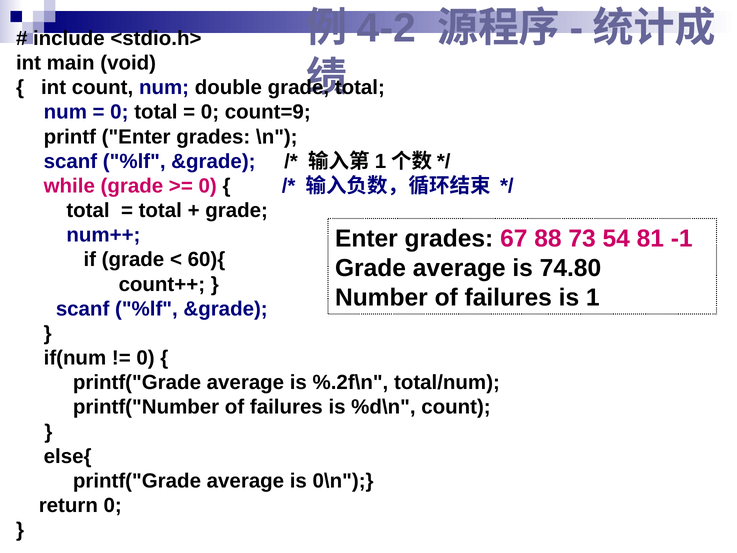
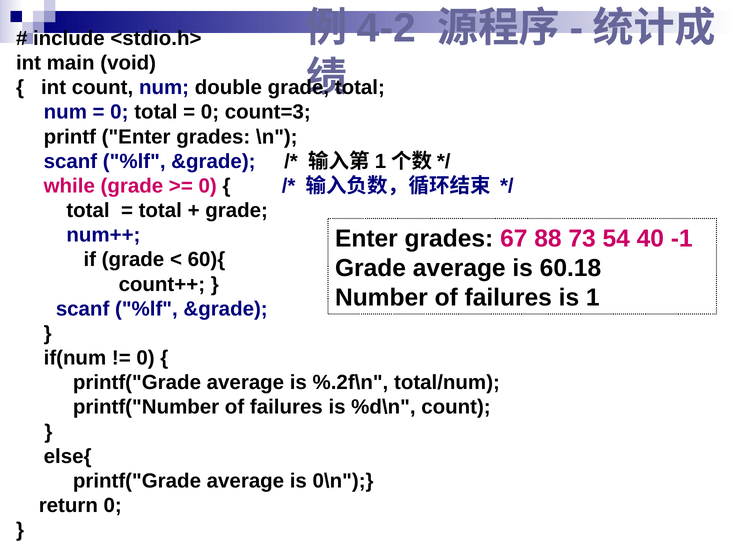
count=9: count=9 -> count=3
81: 81 -> 40
74.80: 74.80 -> 60.18
